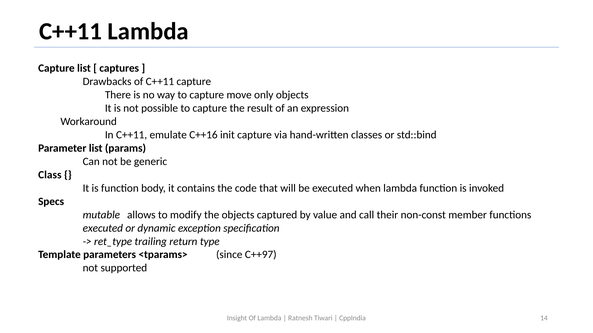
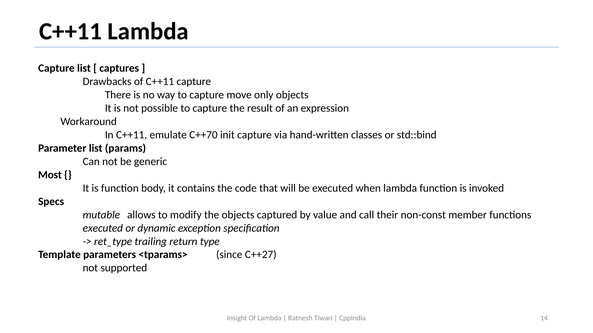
C++16: C++16 -> C++70
Class: Class -> Most
C++97: C++97 -> C++27
